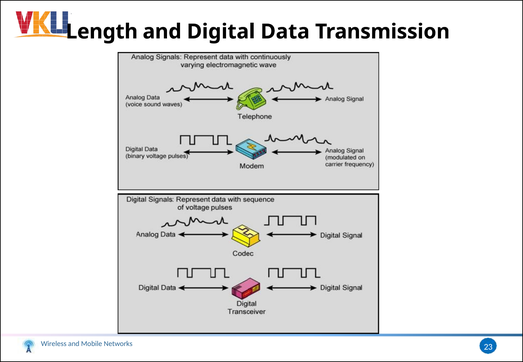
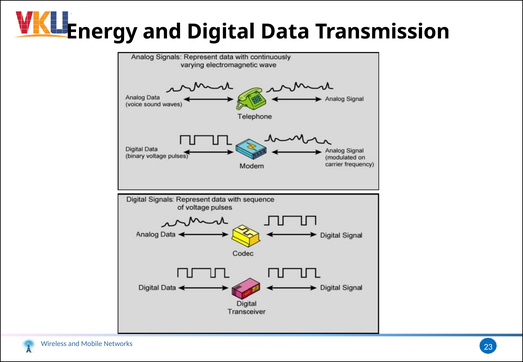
Length: Length -> Energy
